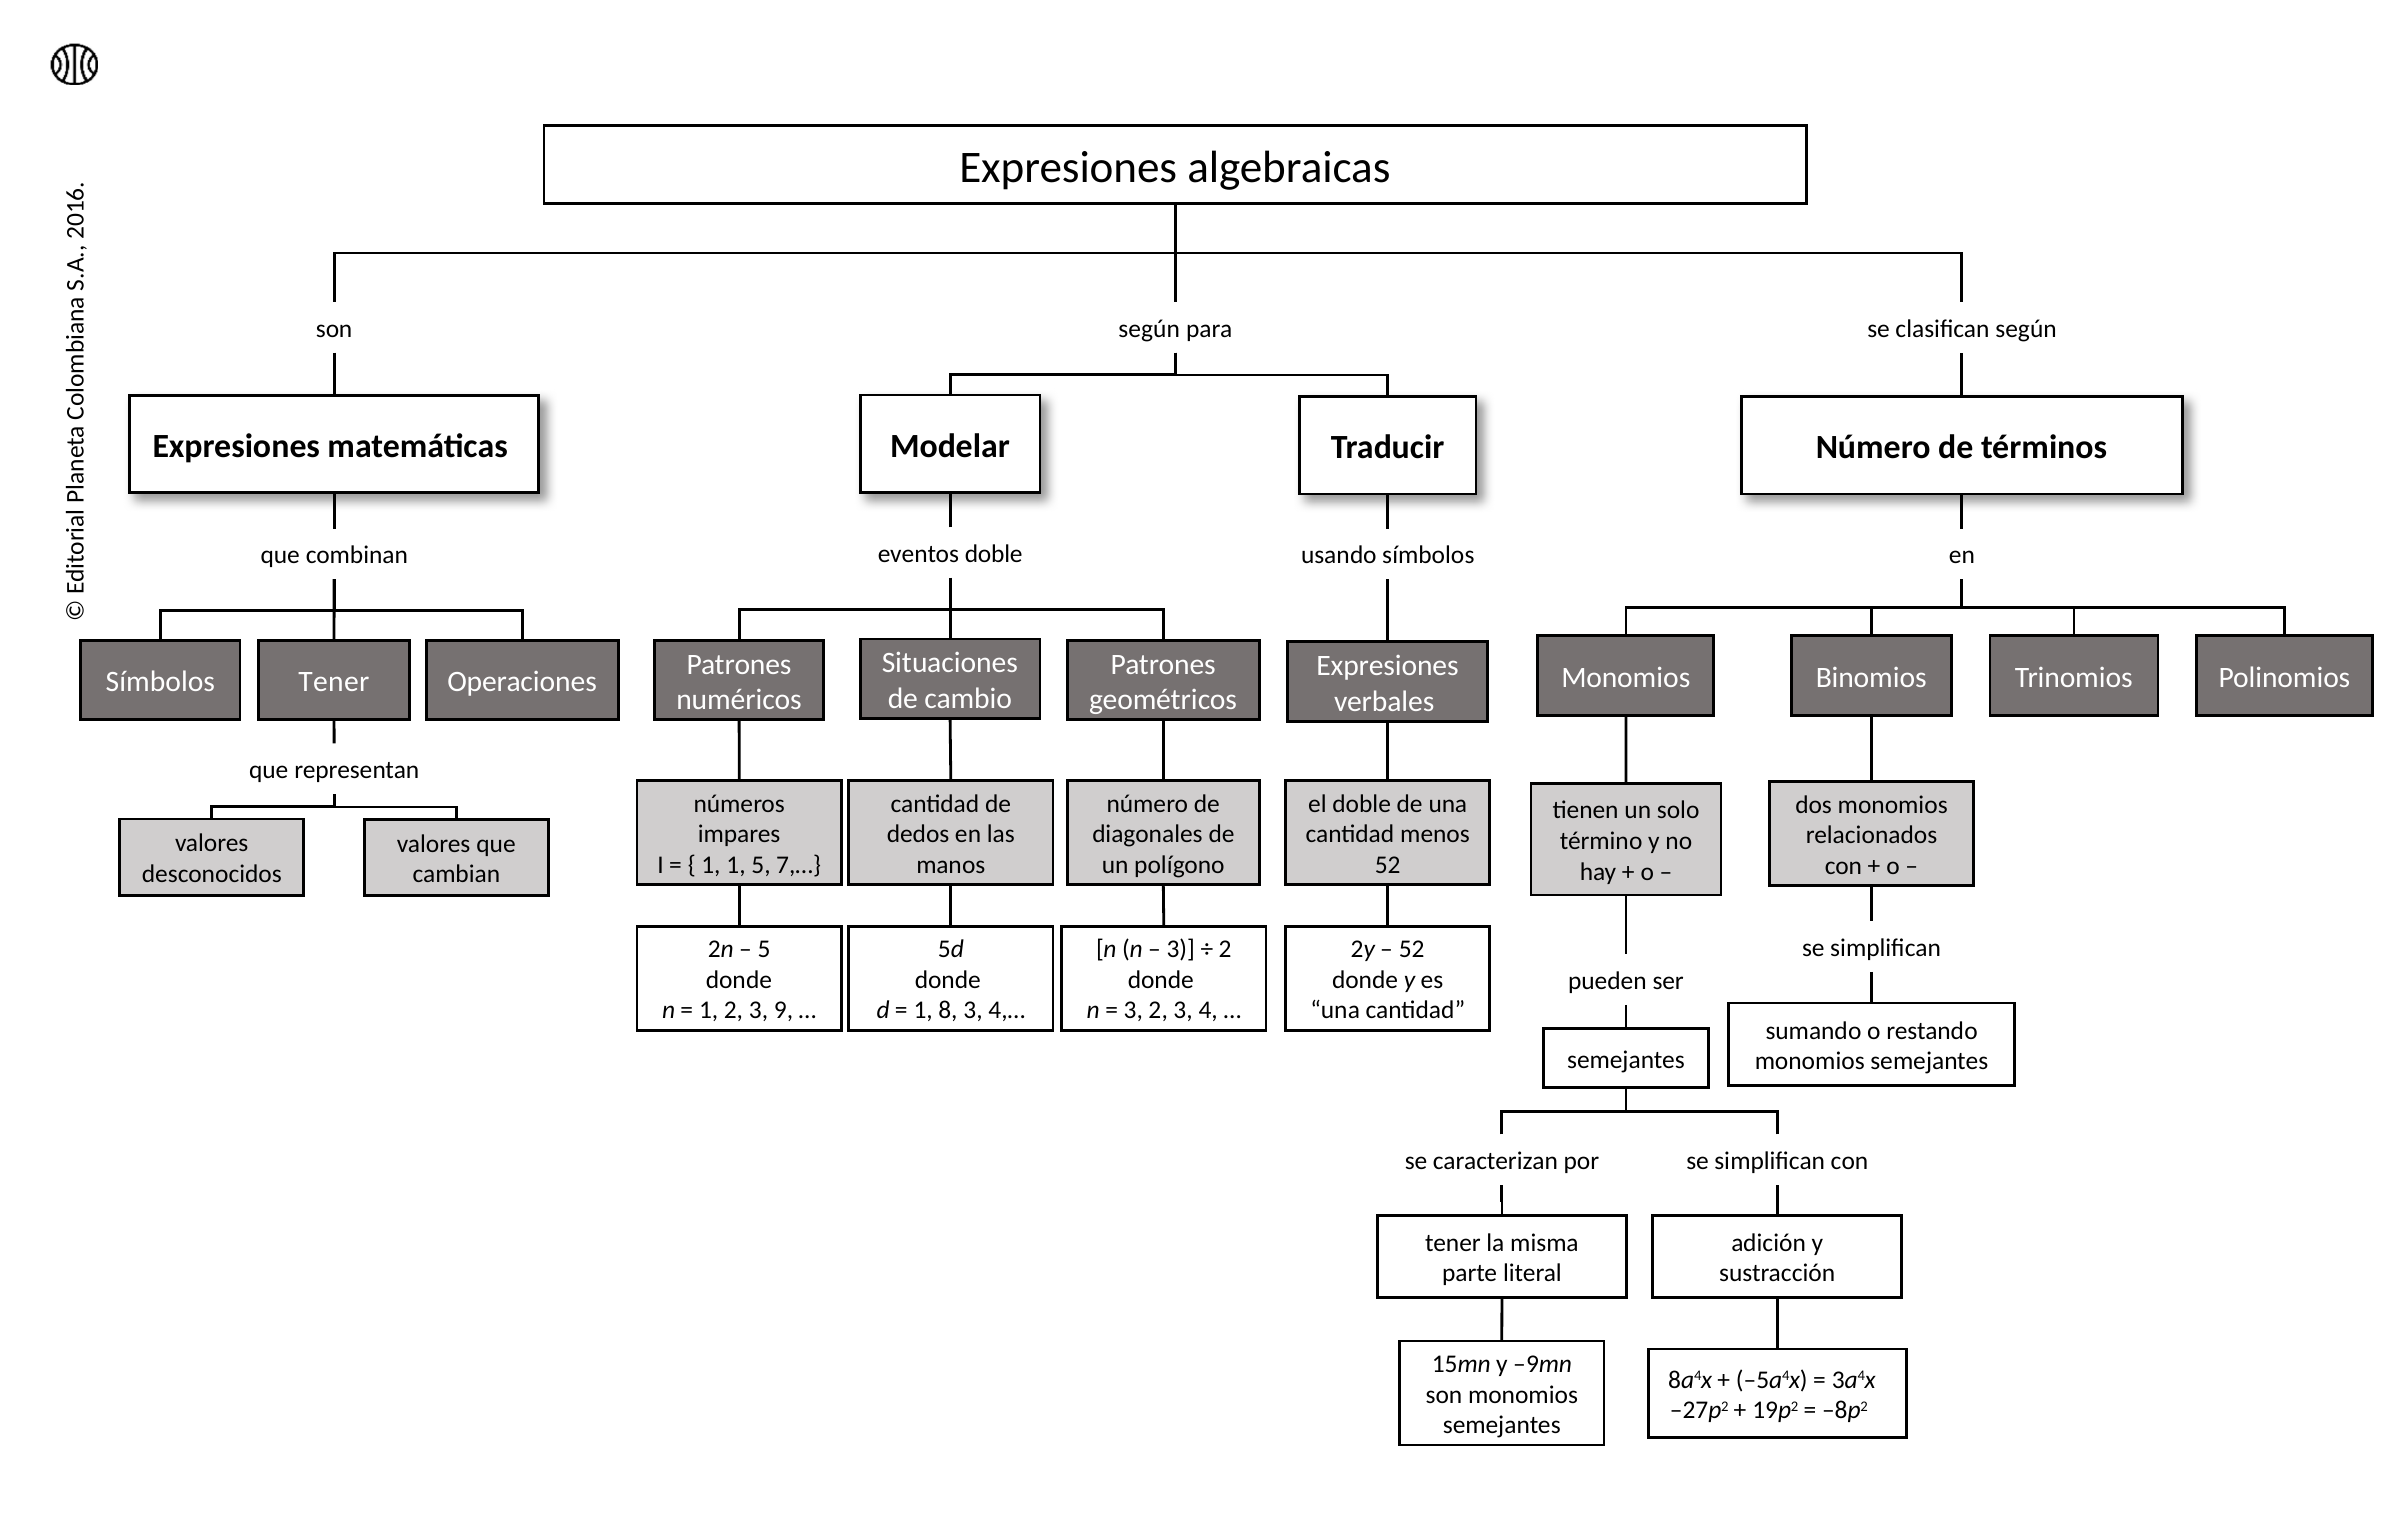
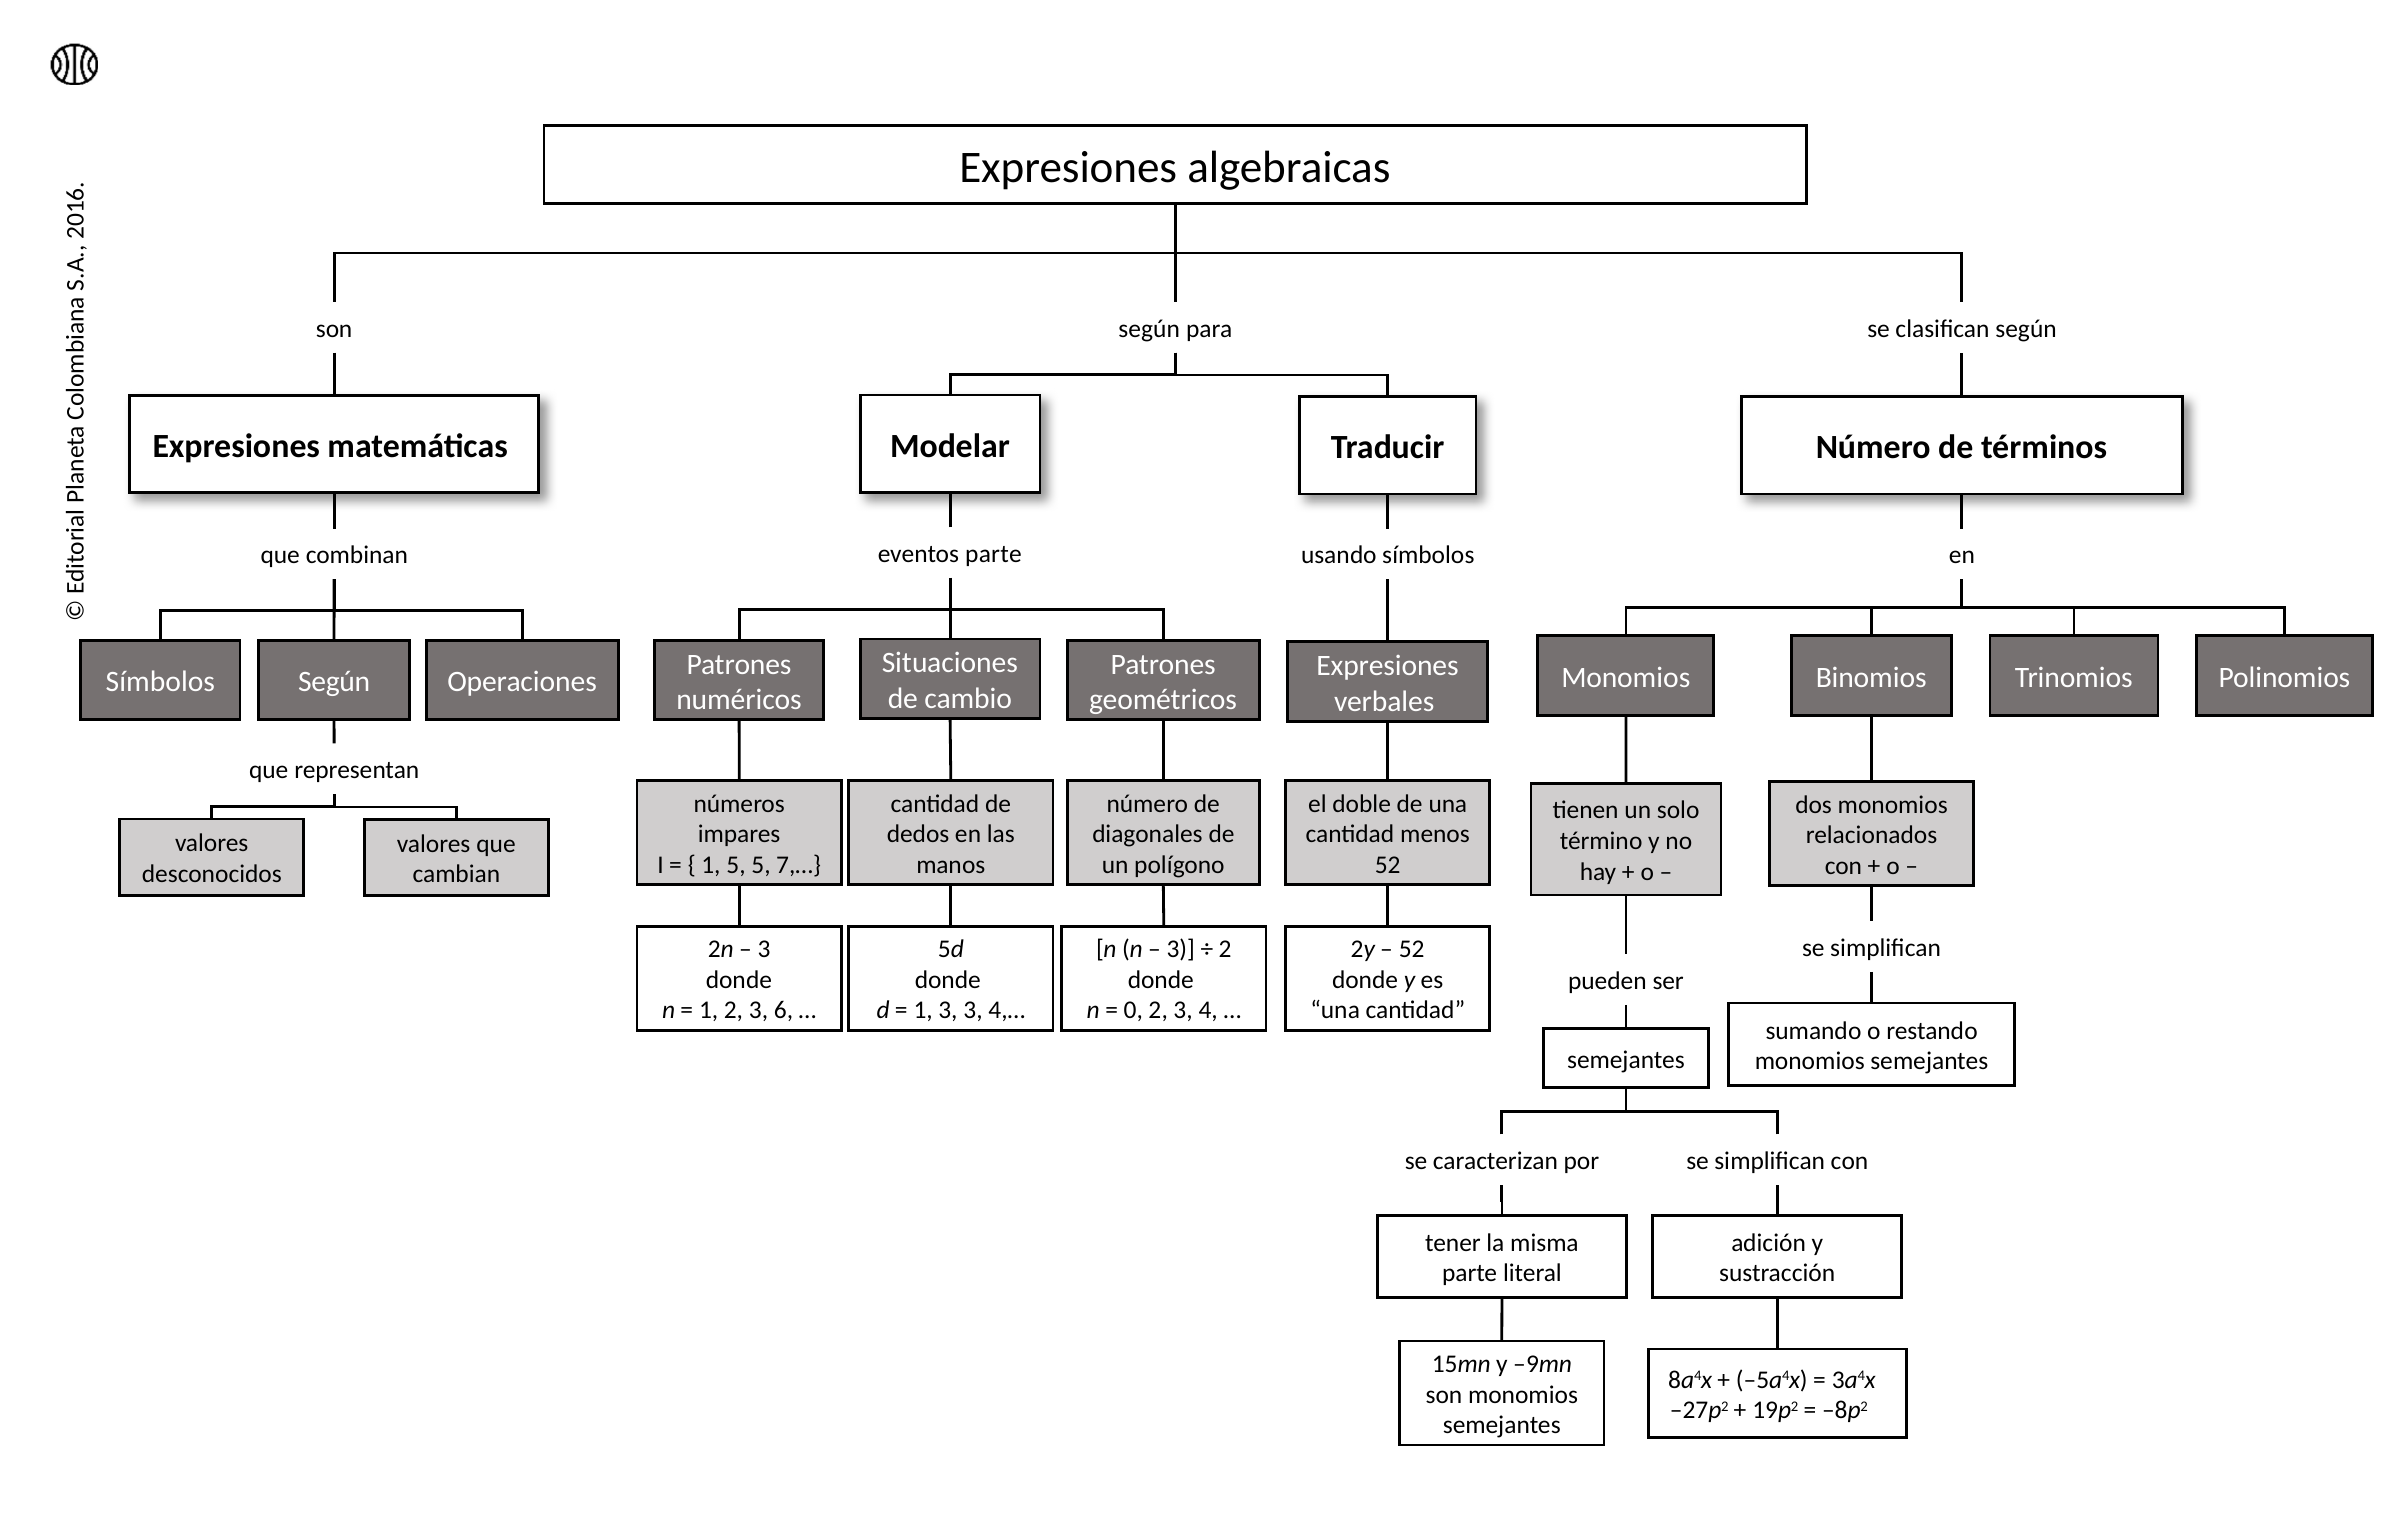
eventos doble: doble -> parte
Tener at (334, 682): Tener -> Según
1 1: 1 -> 5
5 at (764, 949): 5 -> 3
3 9: 9 -> 6
1 8: 8 -> 3
3 at (1133, 1010): 3 -> 0
